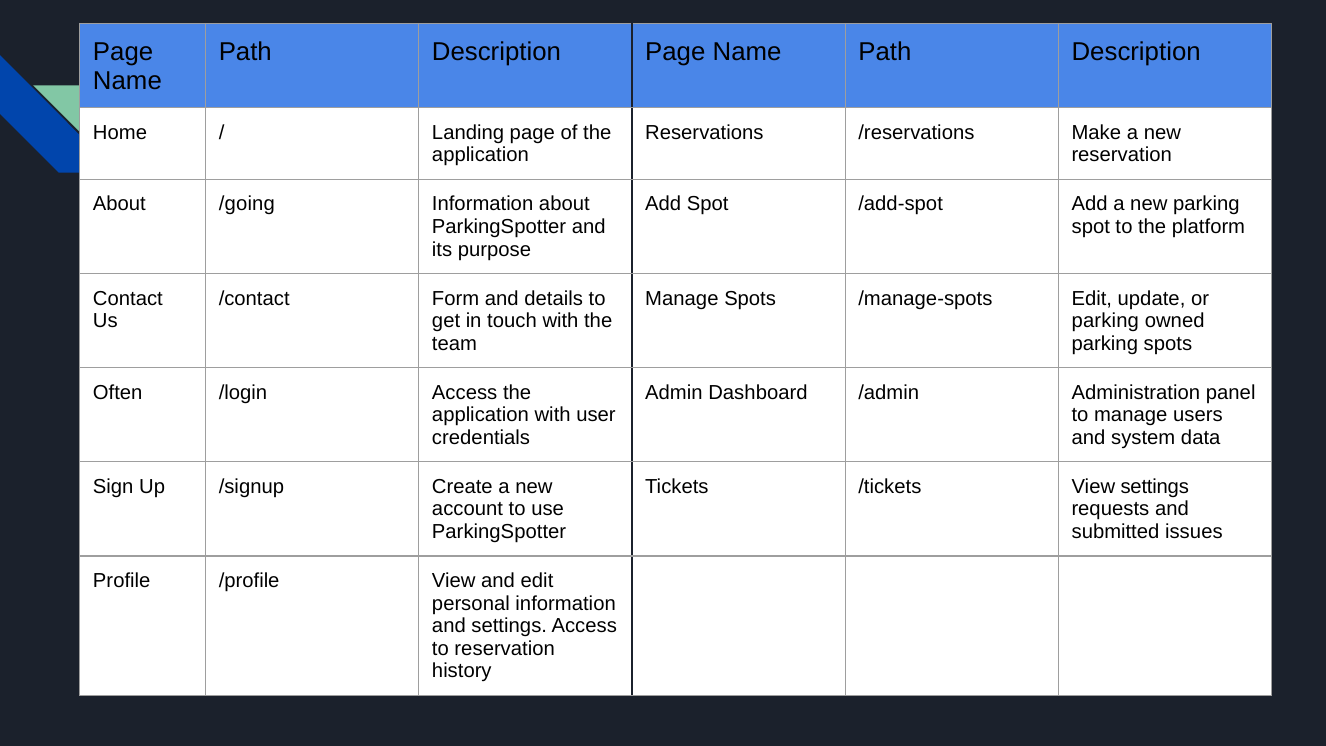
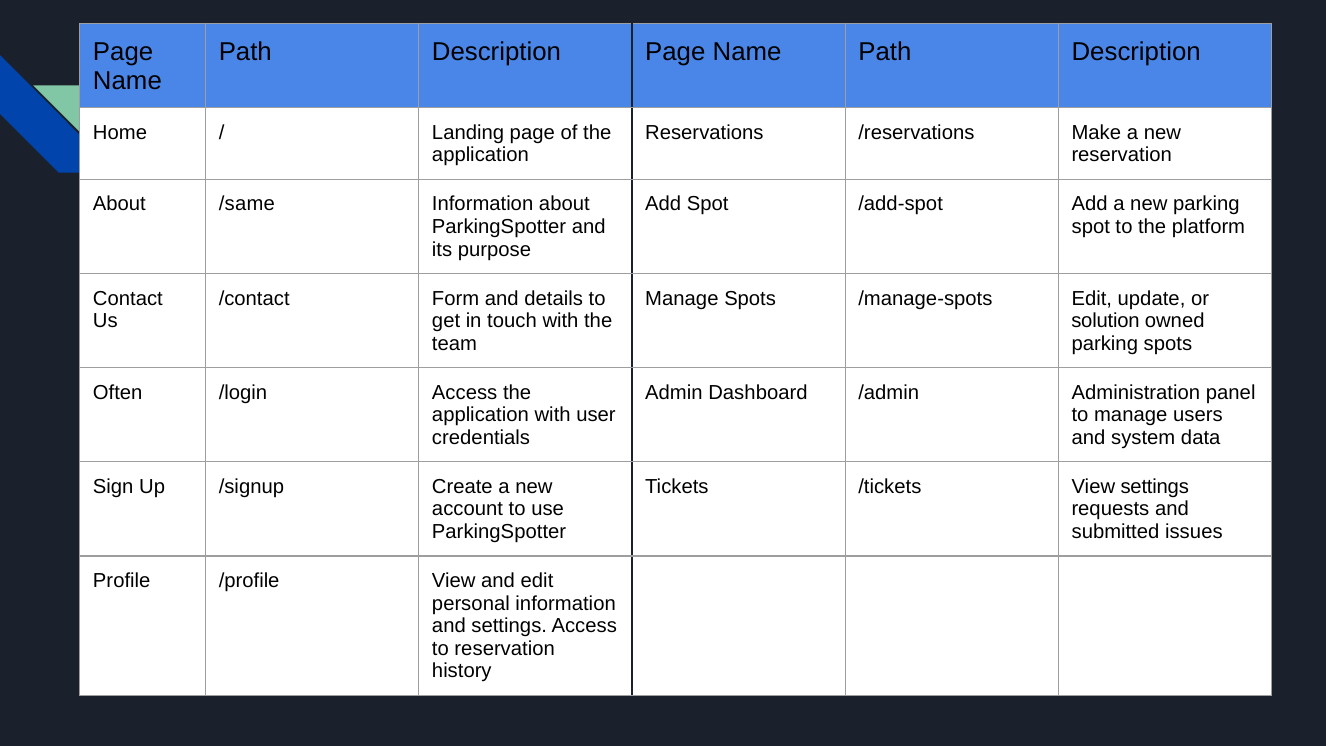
/going: /going -> /same
parking at (1105, 321): parking -> solution
